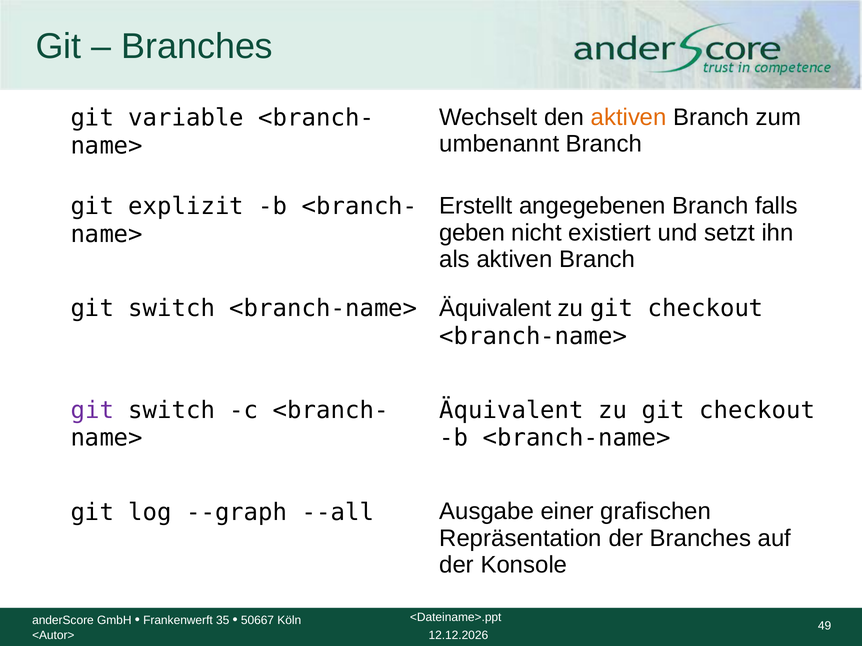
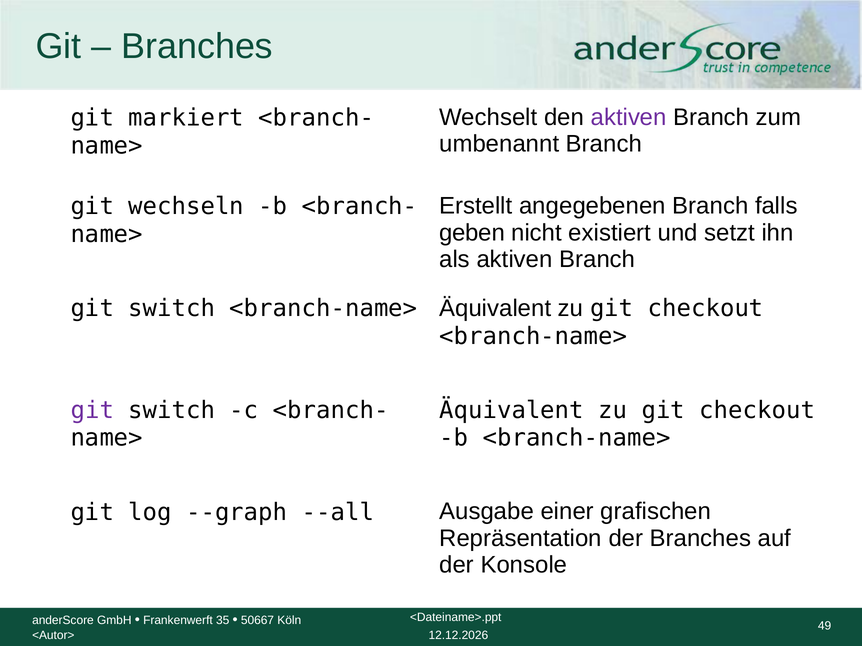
aktiven at (629, 117) colour: orange -> purple
variable: variable -> markiert
explizit: explizit -> wechseln
